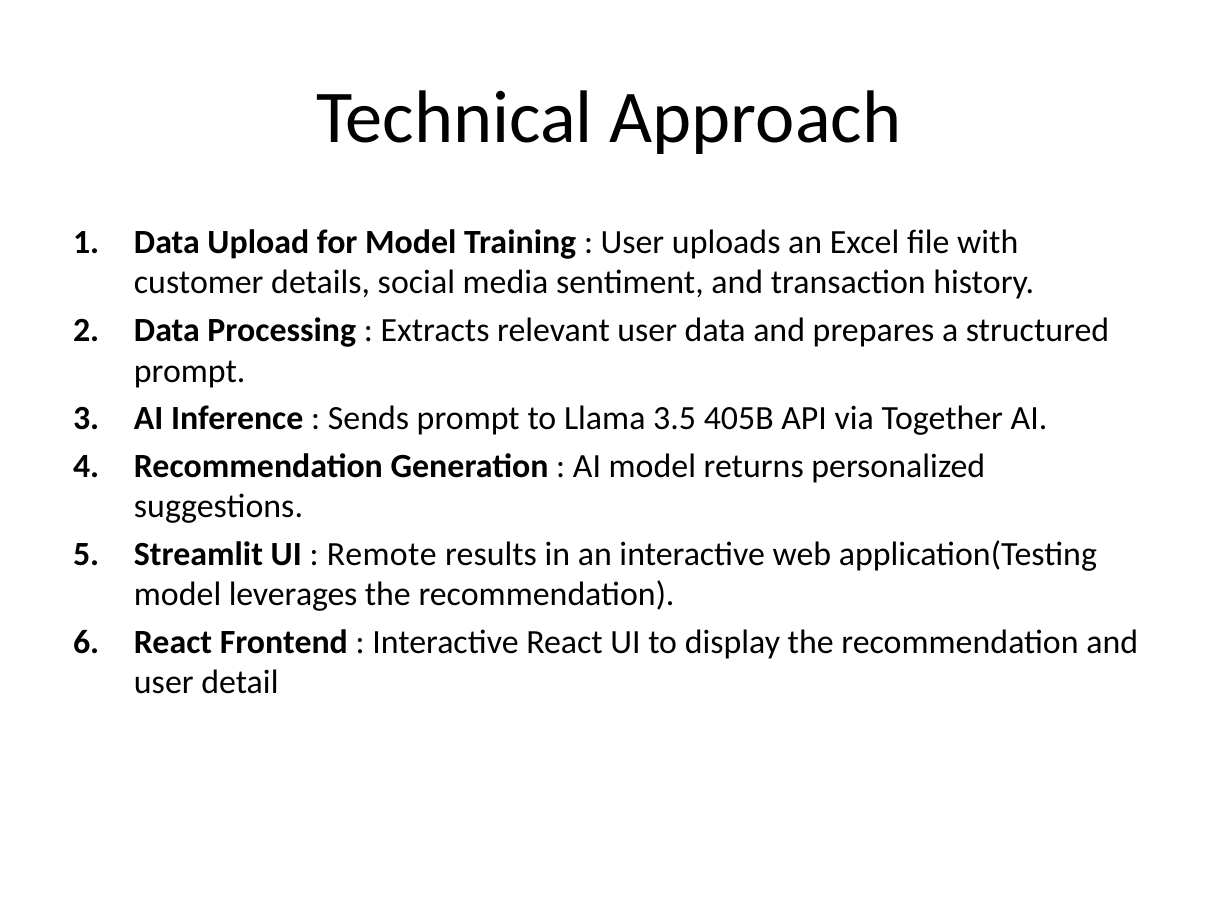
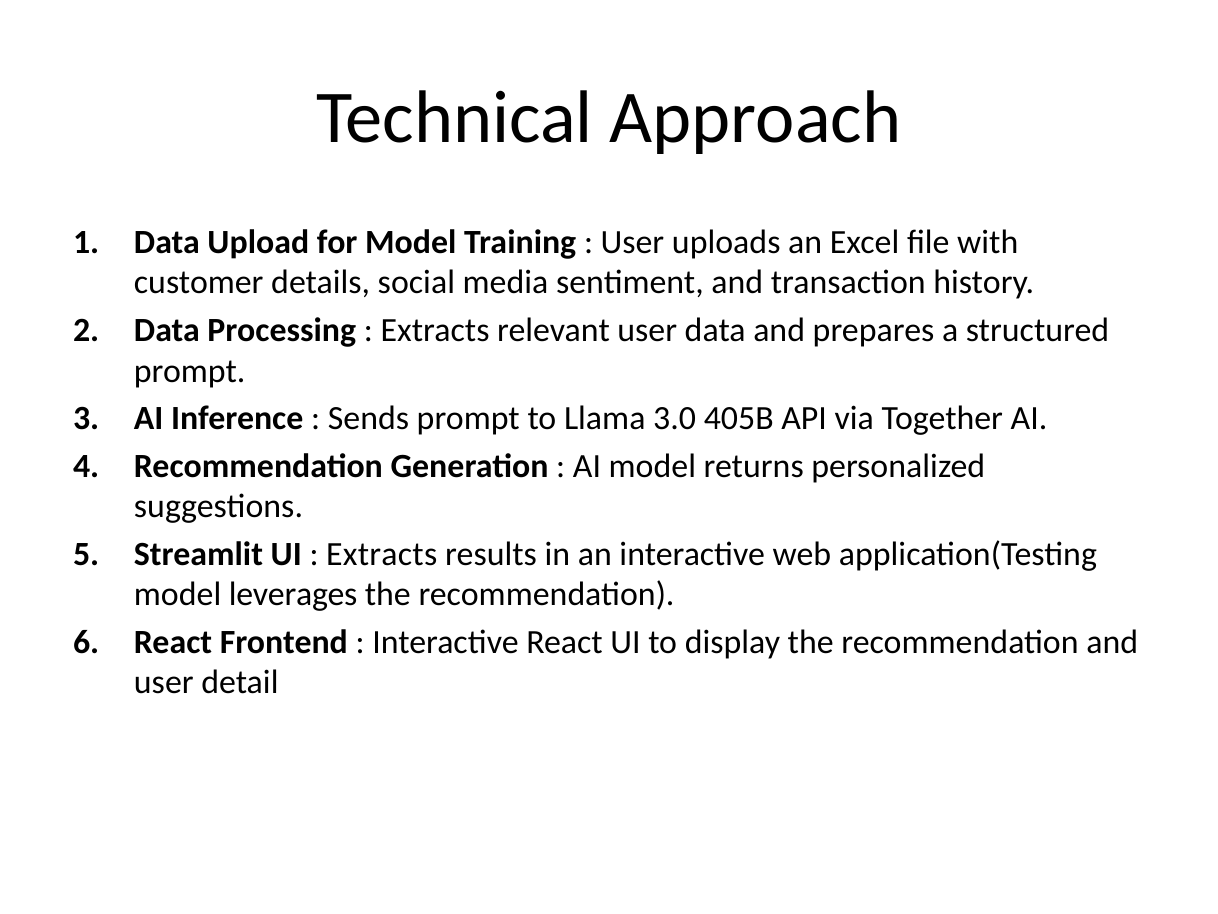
3.5: 3.5 -> 3.0
Remote at (382, 554): Remote -> Extracts
